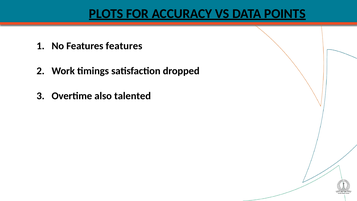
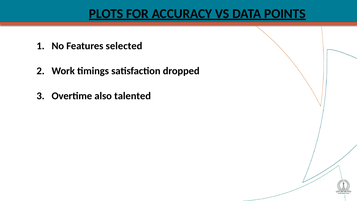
Features features: features -> selected
